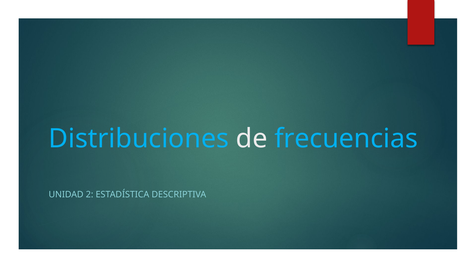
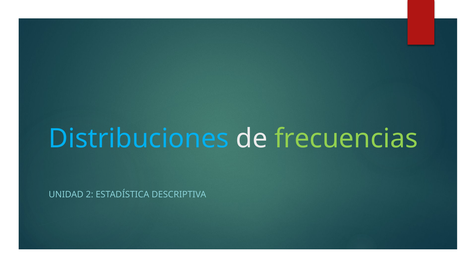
frecuencias colour: light blue -> light green
